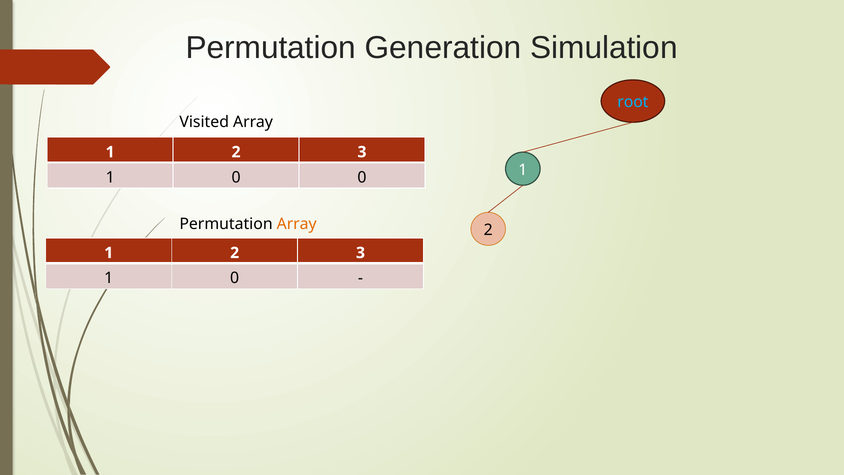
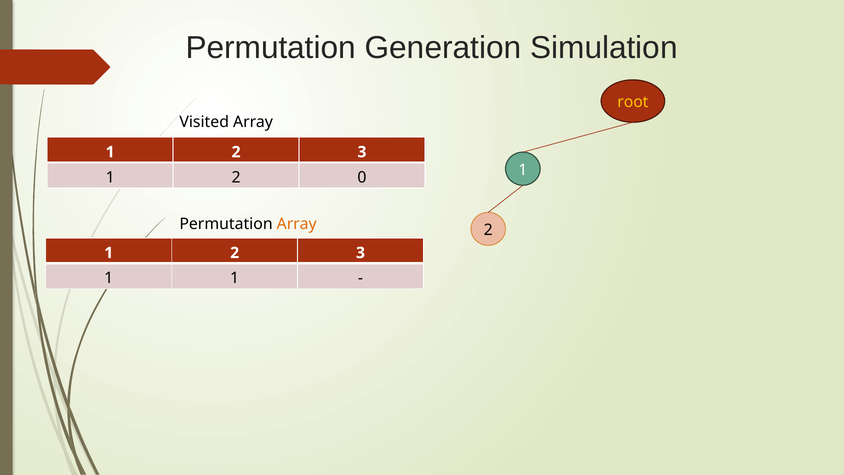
root colour: light blue -> yellow
0 at (236, 177): 0 -> 2
0 at (235, 278): 0 -> 1
